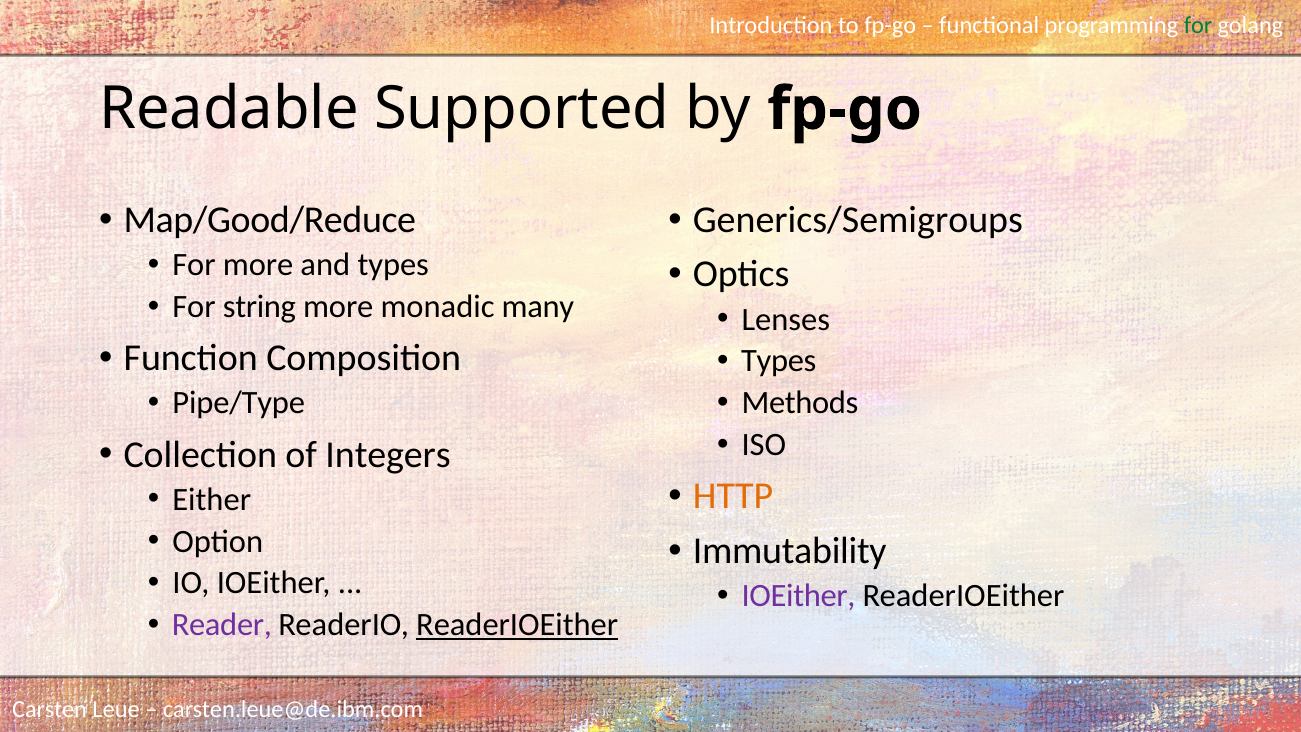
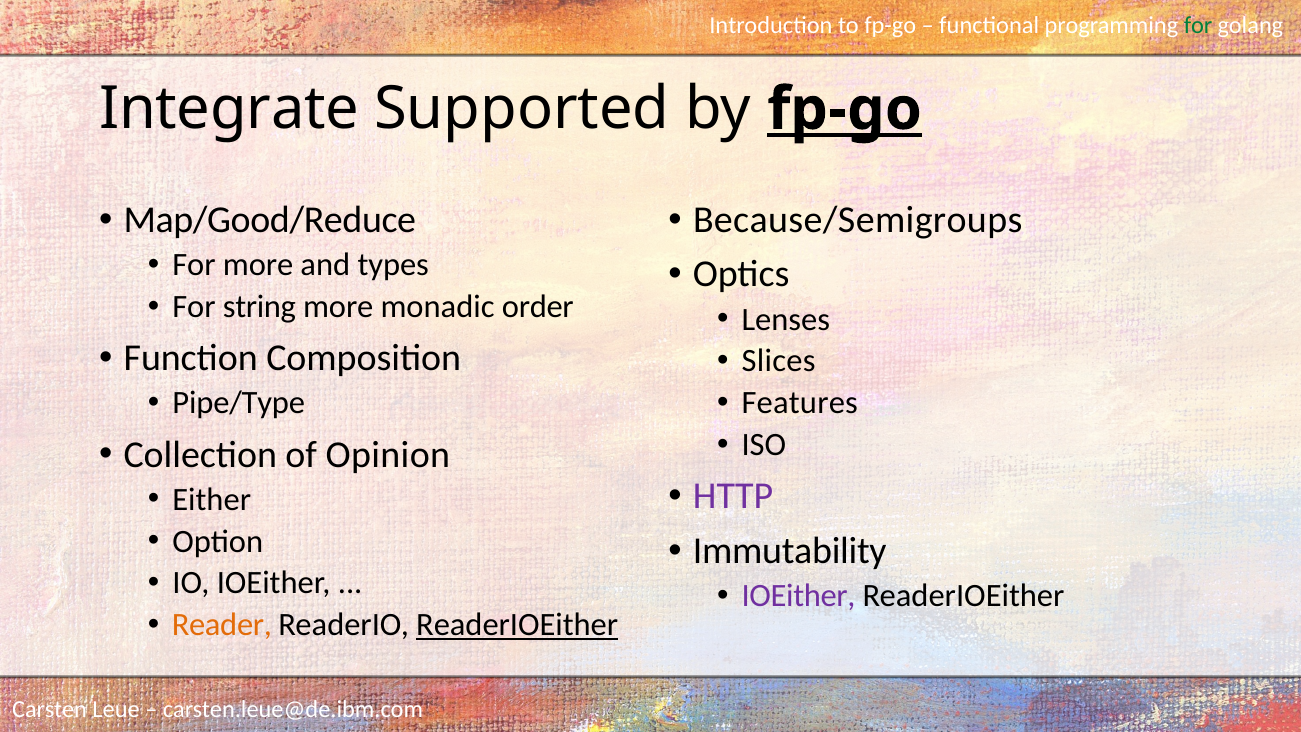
Readable: Readable -> Integrate
fp-go at (845, 109) underline: none -> present
Generics/Semigroups: Generics/Semigroups -> Because/Semigroups
many: many -> order
Types at (779, 361): Types -> Slices
Methods: Methods -> Features
Integers: Integers -> Opinion
HTTP colour: orange -> purple
Reader colour: purple -> orange
